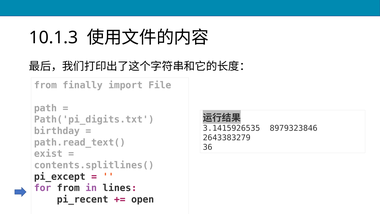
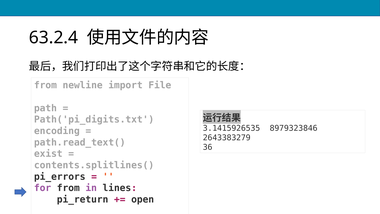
10.1.3: 10.1.3 -> 63.2.4
finally: finally -> newline
birthday: birthday -> encoding
pi_except: pi_except -> pi_errors
pi_recent: pi_recent -> pi_return
